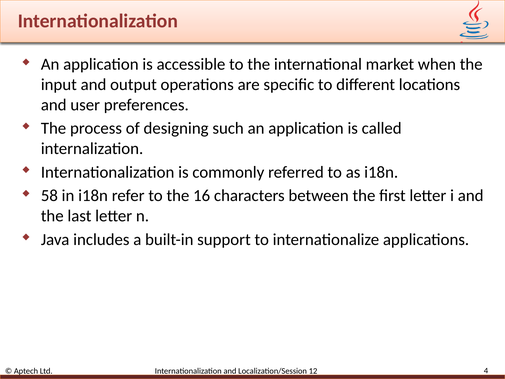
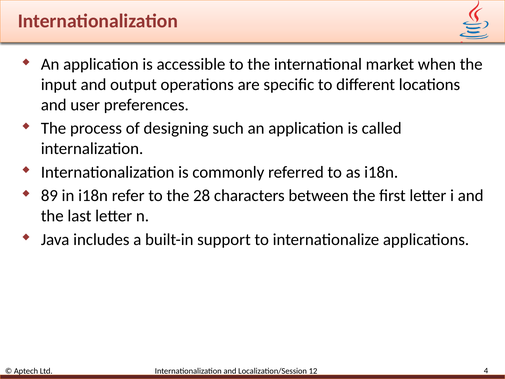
58: 58 -> 89
16: 16 -> 28
